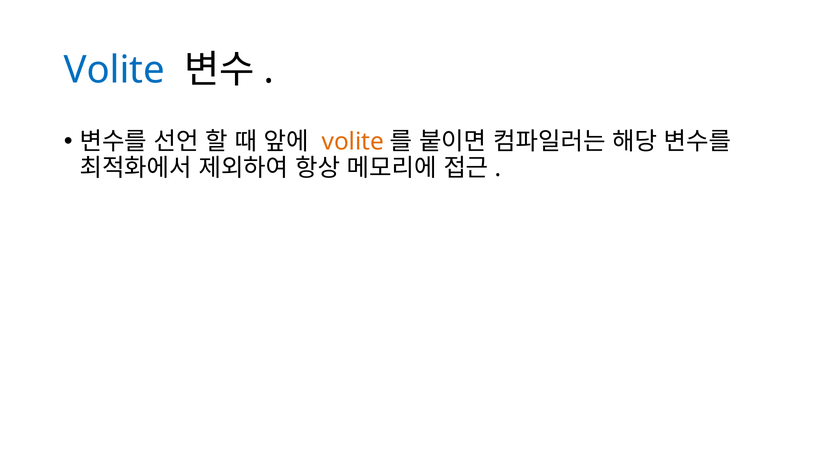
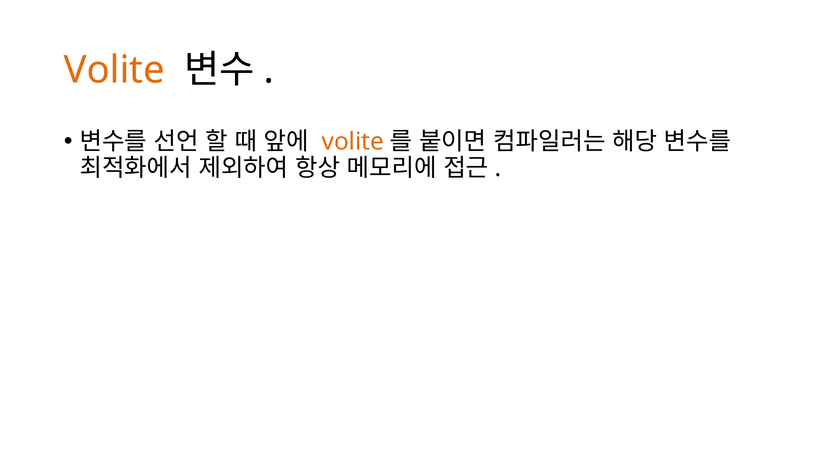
Volite at (114, 70) colour: blue -> orange
